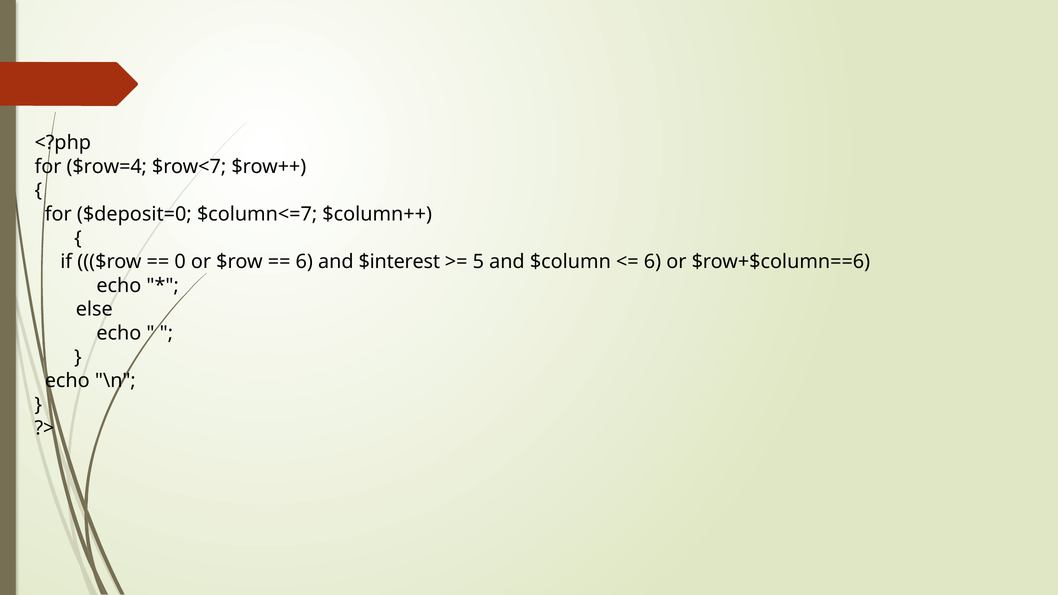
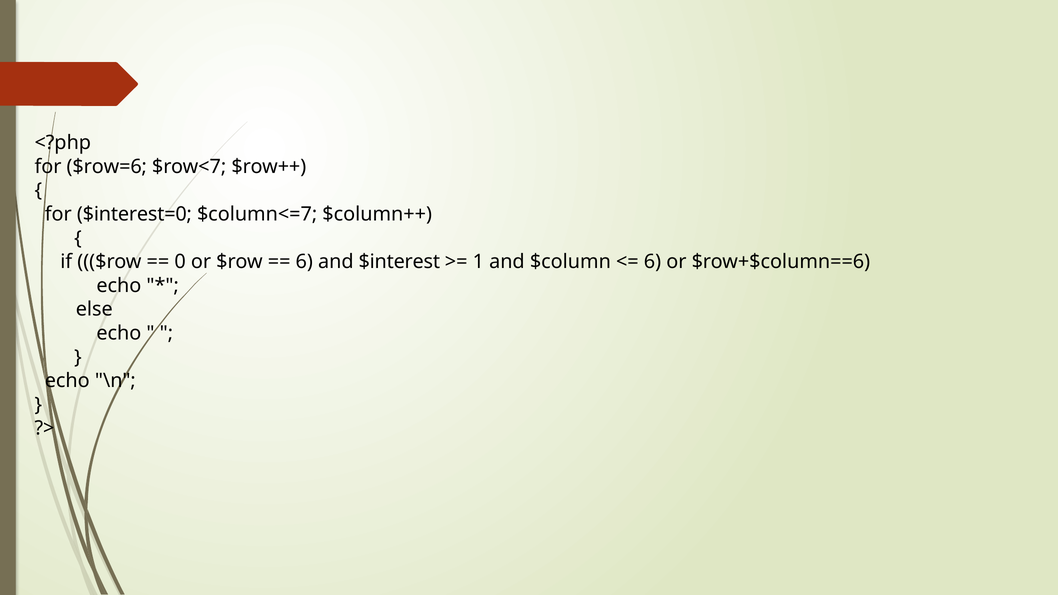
$row=4: $row=4 -> $row=6
$deposit=0: $deposit=0 -> $interest=0
5: 5 -> 1
